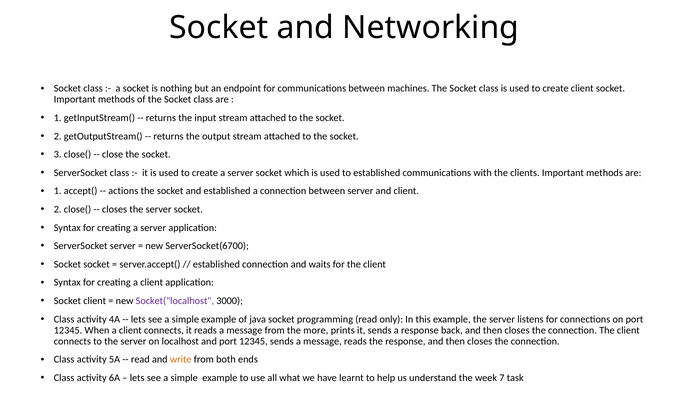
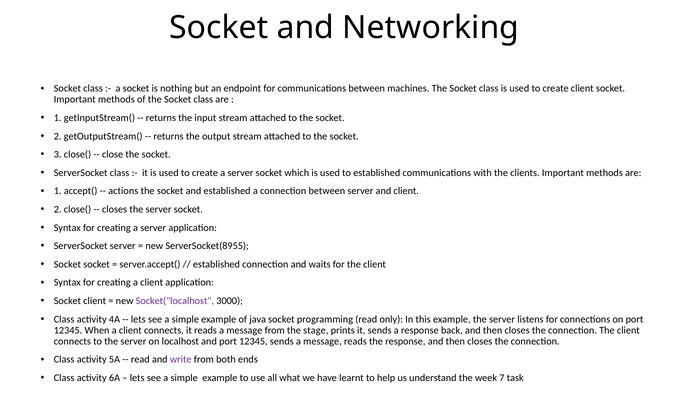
ServerSocket(6700: ServerSocket(6700 -> ServerSocket(8955
more: more -> stage
write colour: orange -> purple
